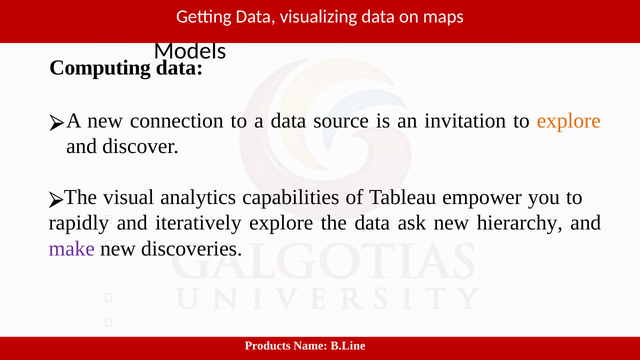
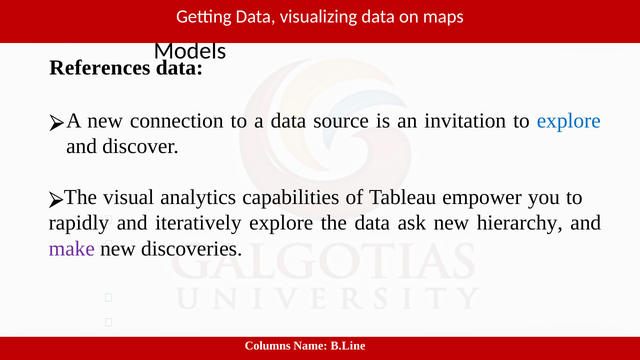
Computing: Computing -> References
explore at (569, 121) colour: orange -> blue
Products: Products -> Columns
